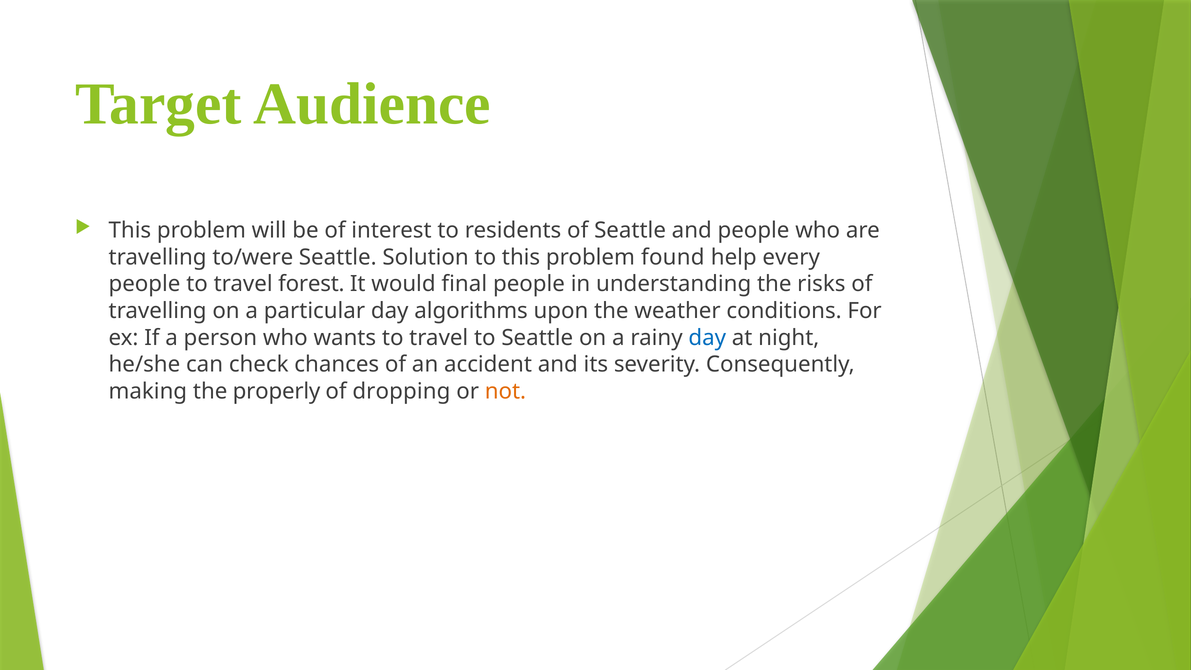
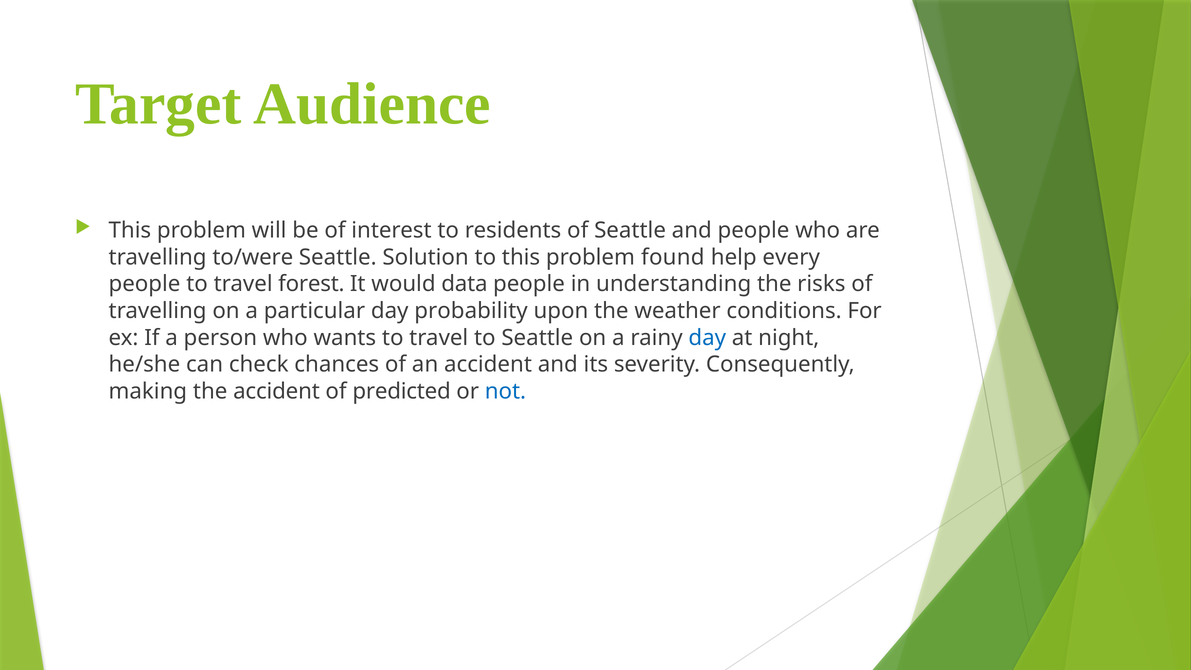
final: final -> data
algorithms: algorithms -> probability
the properly: properly -> accident
dropping: dropping -> predicted
not colour: orange -> blue
